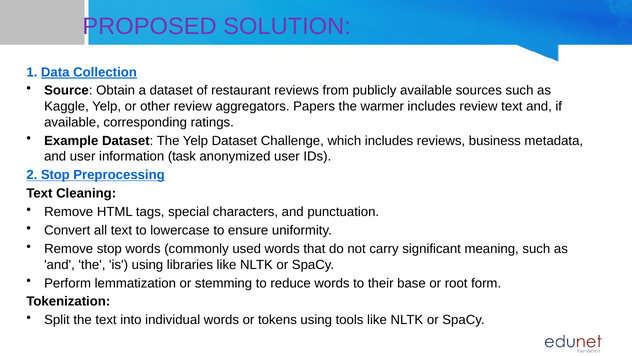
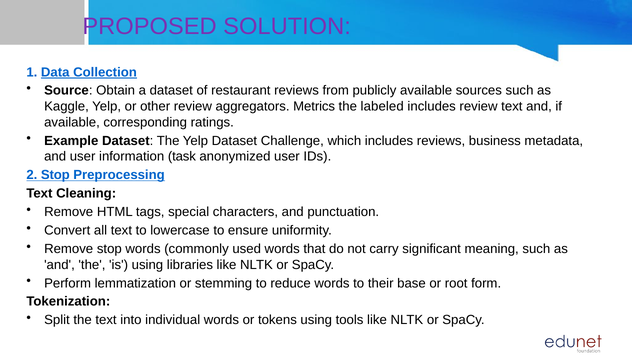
Papers: Papers -> Metrics
warmer: warmer -> labeled
